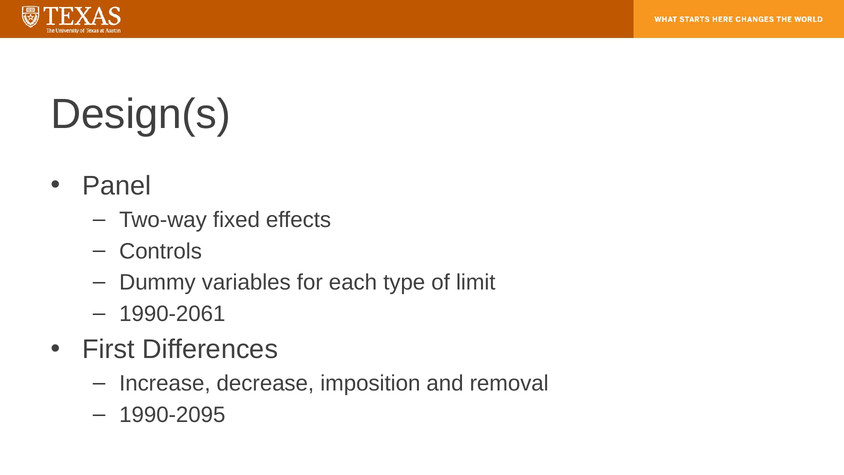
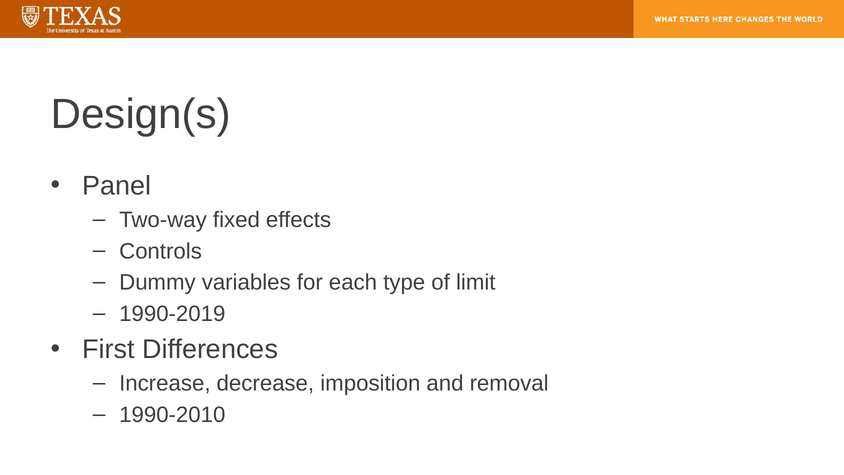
1990-2061: 1990-2061 -> 1990-2019
1990-2095: 1990-2095 -> 1990-2010
